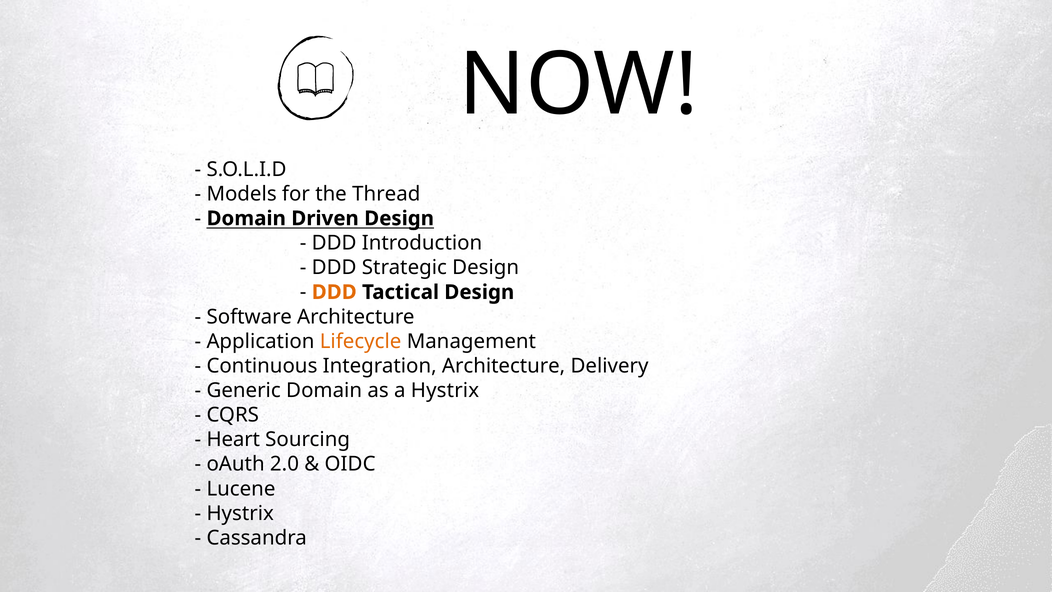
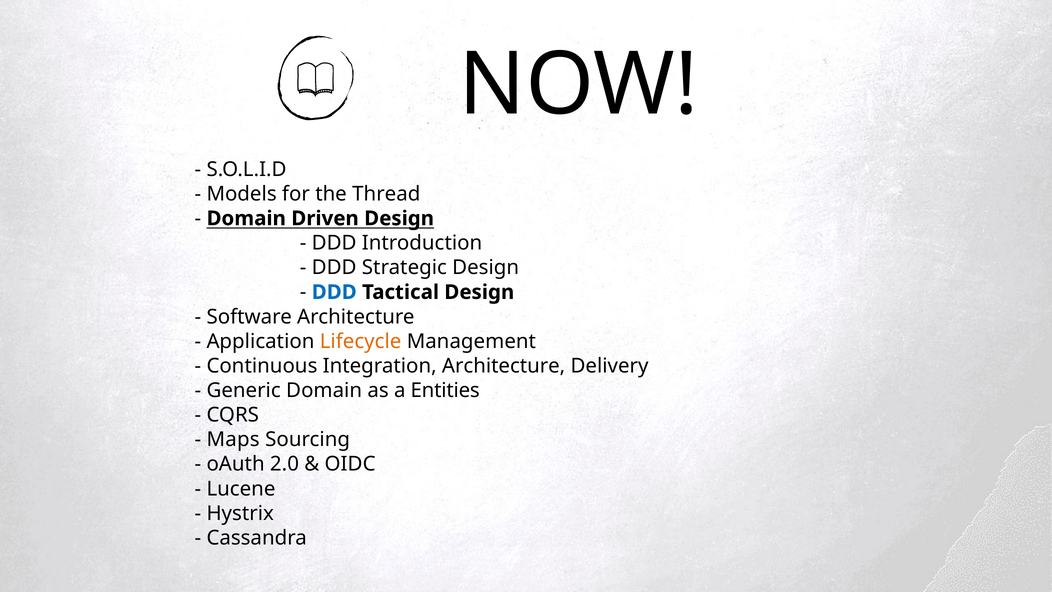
DDD at (334, 292) colour: orange -> blue
a Hystrix: Hystrix -> Entities
Heart: Heart -> Maps
